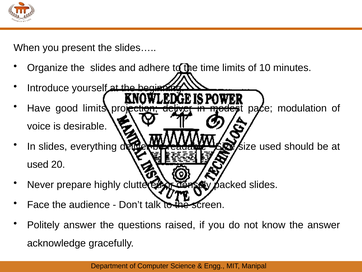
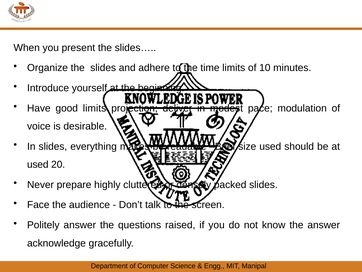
everything deliver: deliver -> makes
readable Size: Size -> Brief
